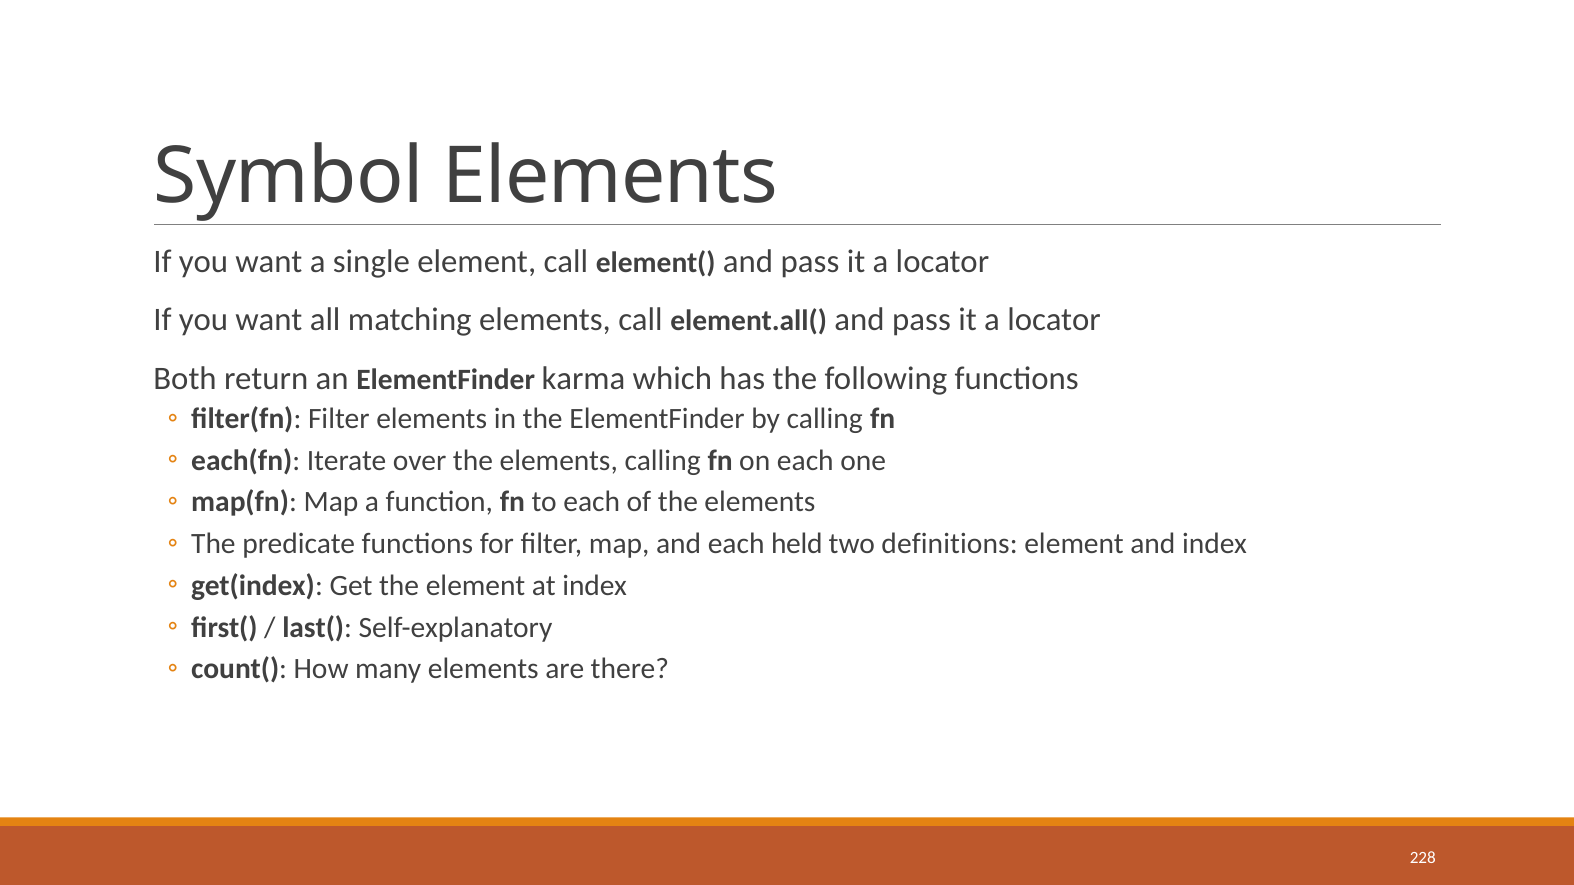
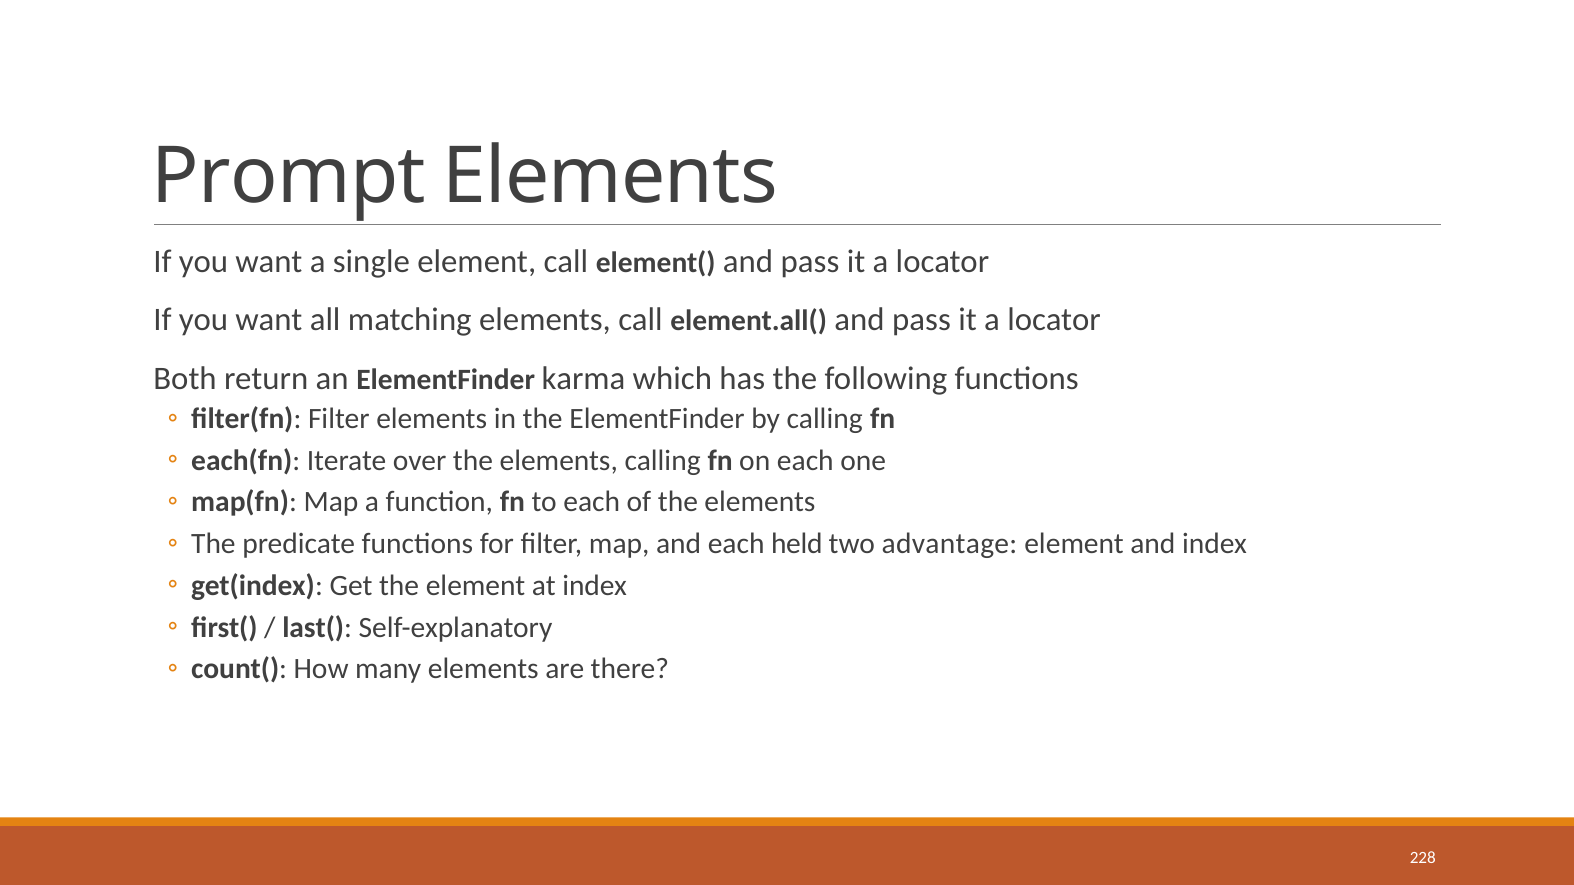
Symbol: Symbol -> Prompt
definitions: definitions -> advantage
